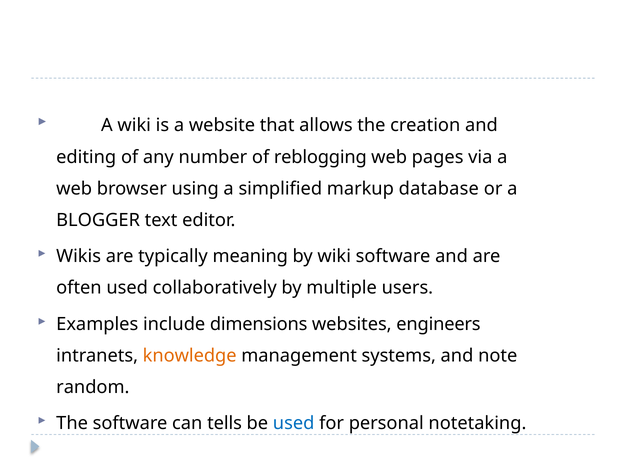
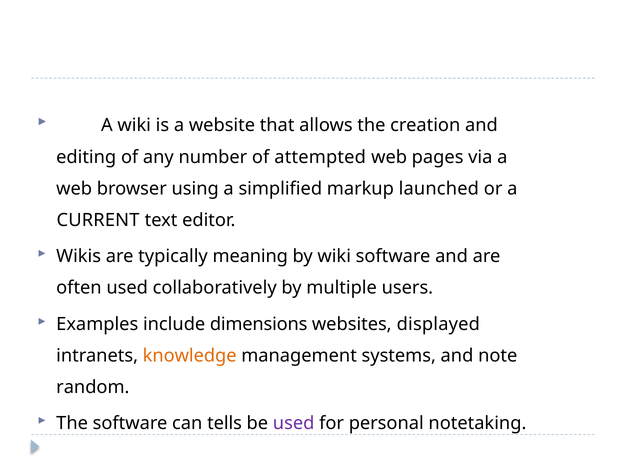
reblogging: reblogging -> attempted
database: database -> launched
BLOGGER: BLOGGER -> CURRENT
engineers: engineers -> displayed
used at (294, 424) colour: blue -> purple
